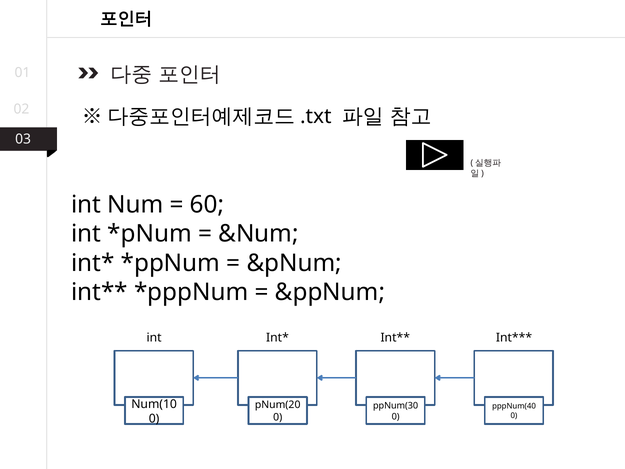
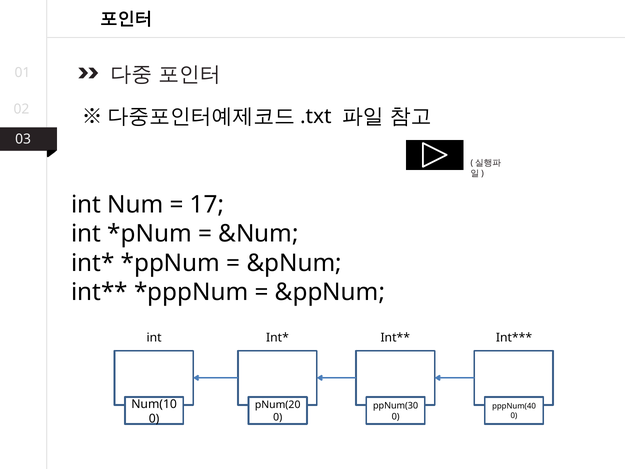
60: 60 -> 17
